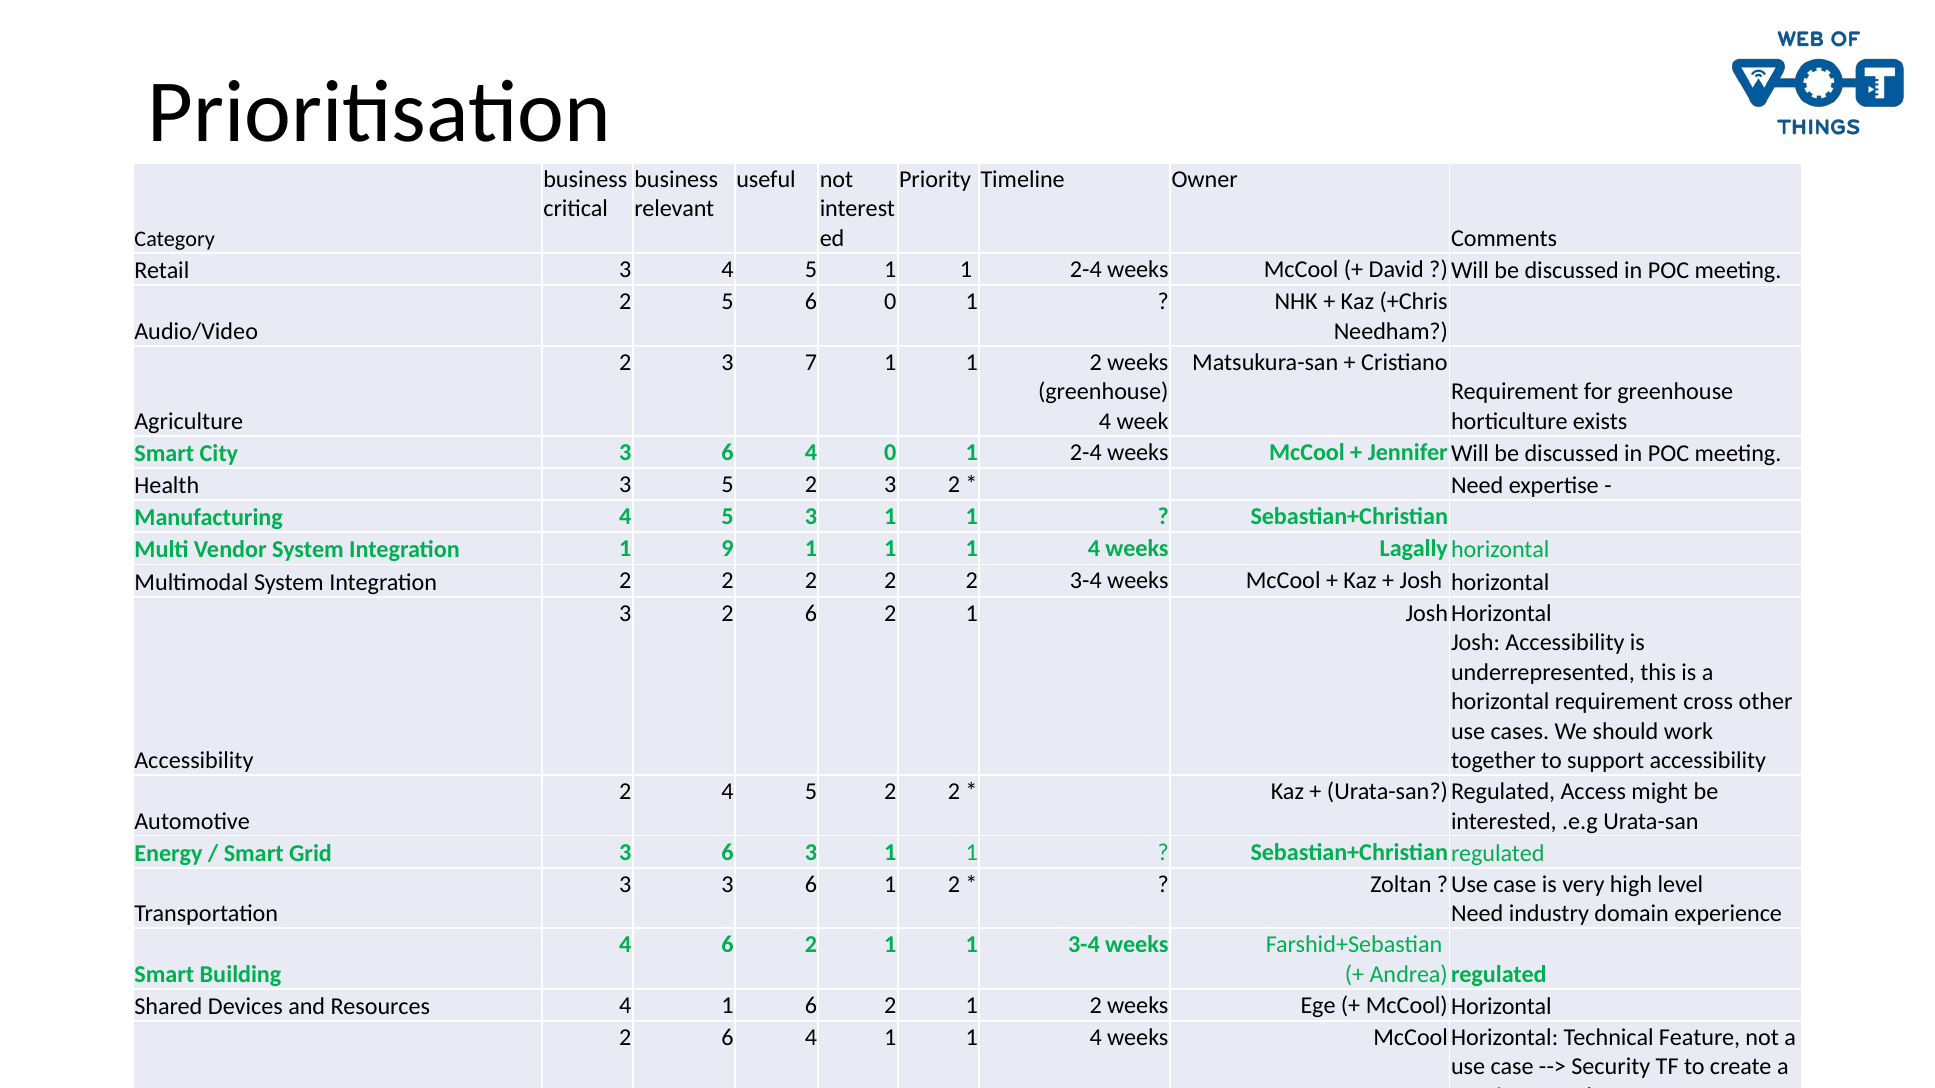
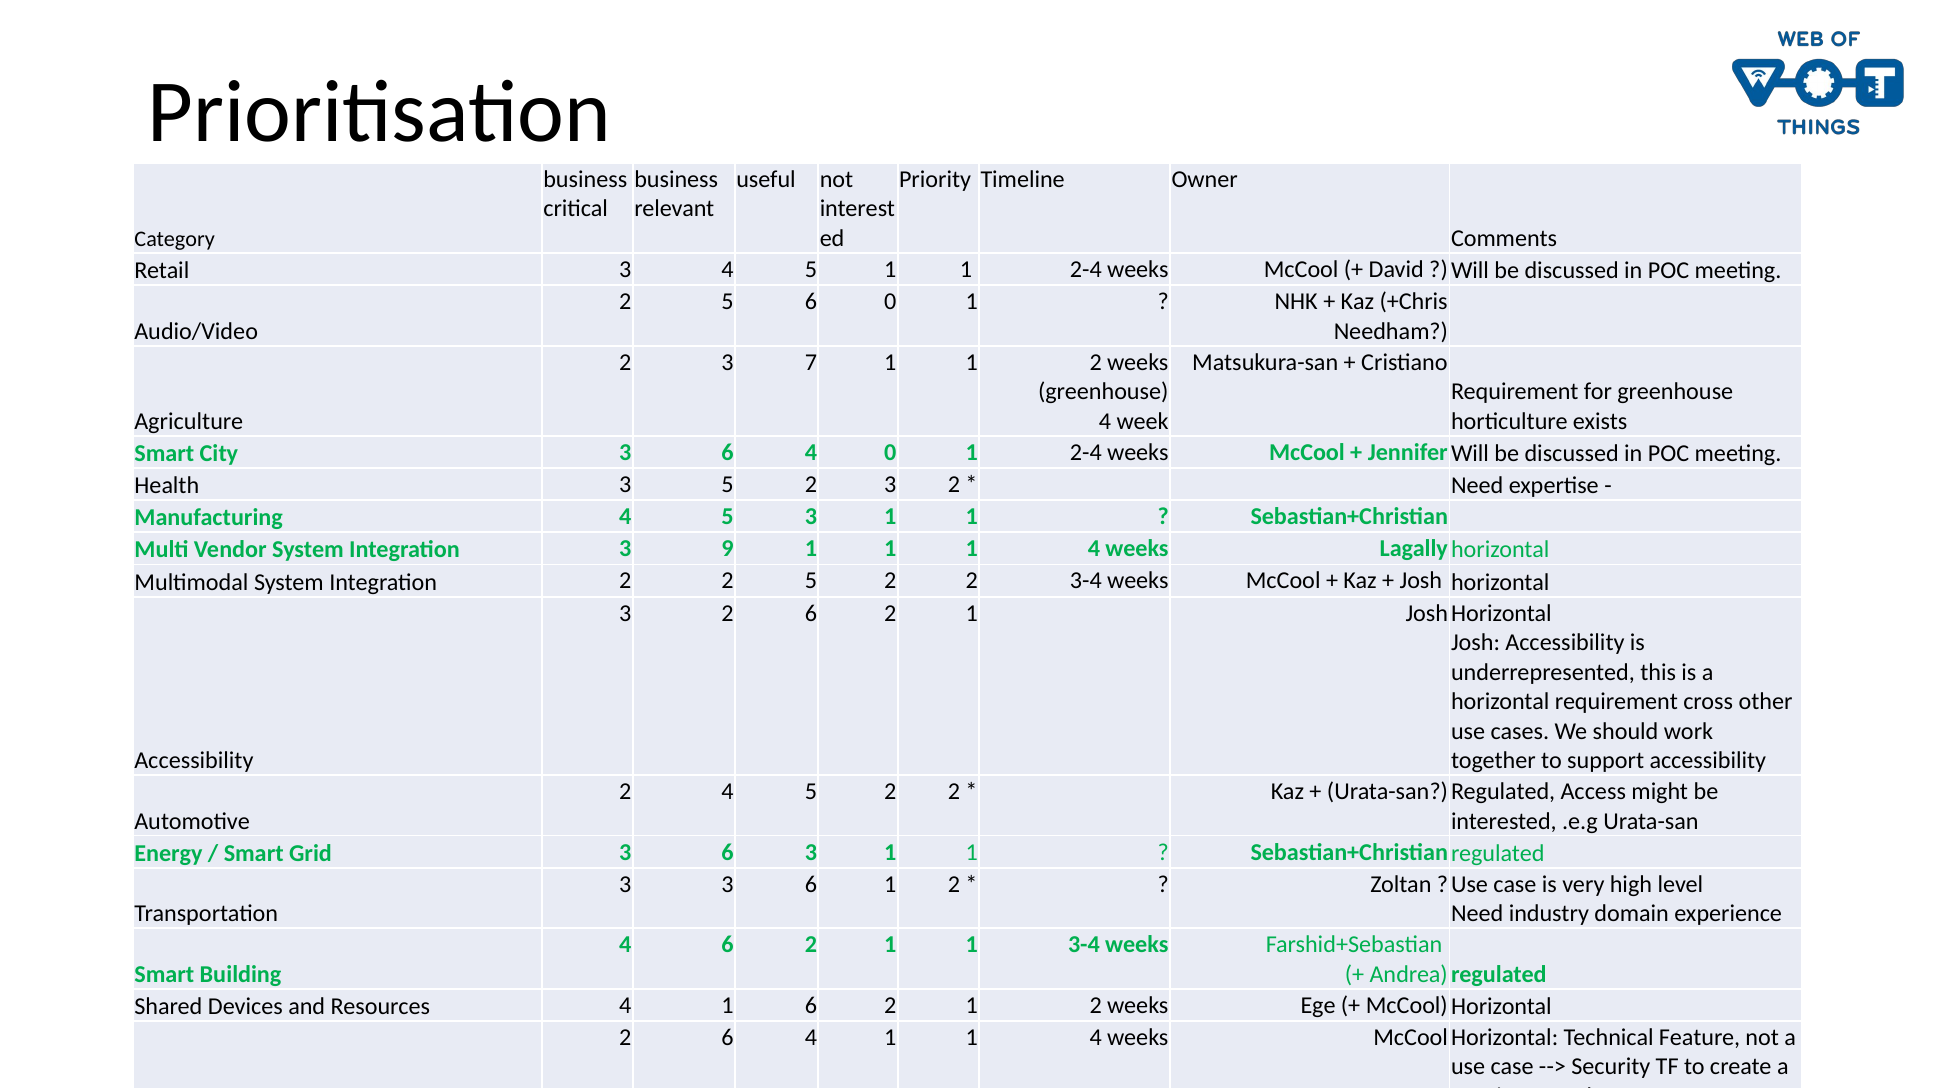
Integration 1: 1 -> 3
Integration 2 2 2: 2 -> 5
